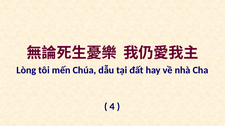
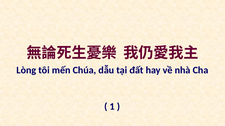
4: 4 -> 1
